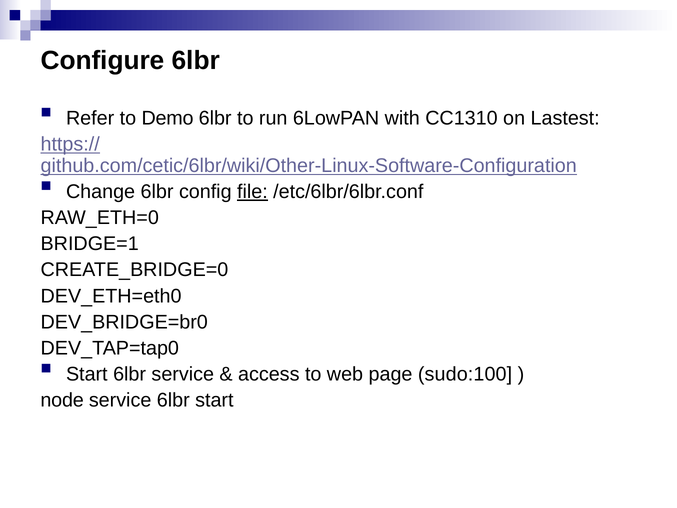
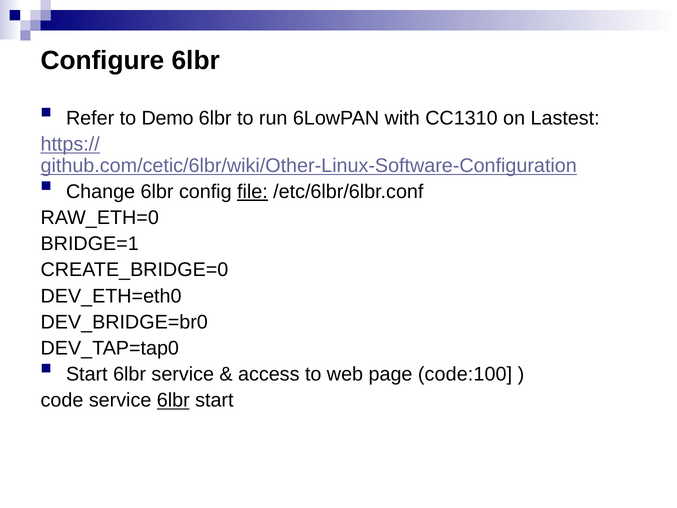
sudo:100: sudo:100 -> code:100
node: node -> code
6lbr at (173, 400) underline: none -> present
